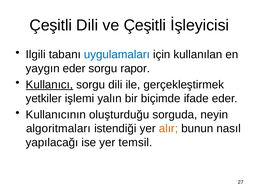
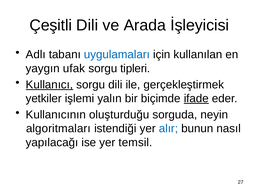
ve Çeşitli: Çeşitli -> Arada
Ilgili: Ilgili -> Adlı
yaygın eder: eder -> ufak
rapor: rapor -> tipleri
ifade underline: none -> present
alır colour: orange -> blue
